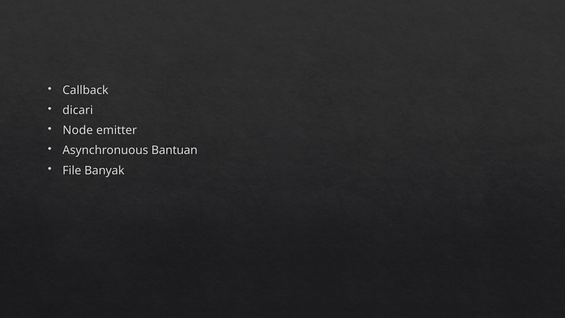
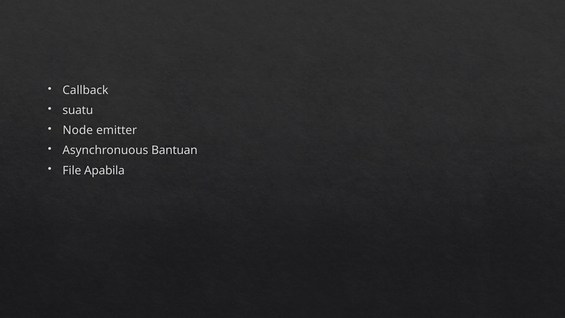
dicari: dicari -> suatu
Banyak: Banyak -> Apabila
